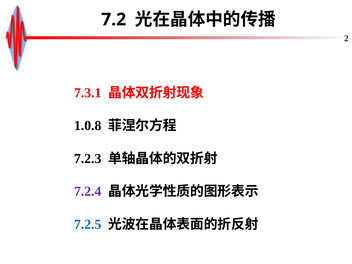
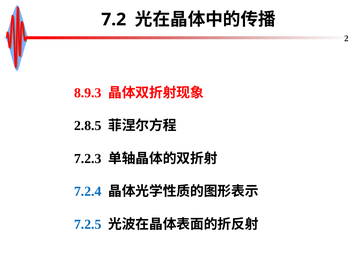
7.3.1: 7.3.1 -> 8.9.3
1.0.8: 1.0.8 -> 2.8.5
7.2.4 colour: purple -> blue
